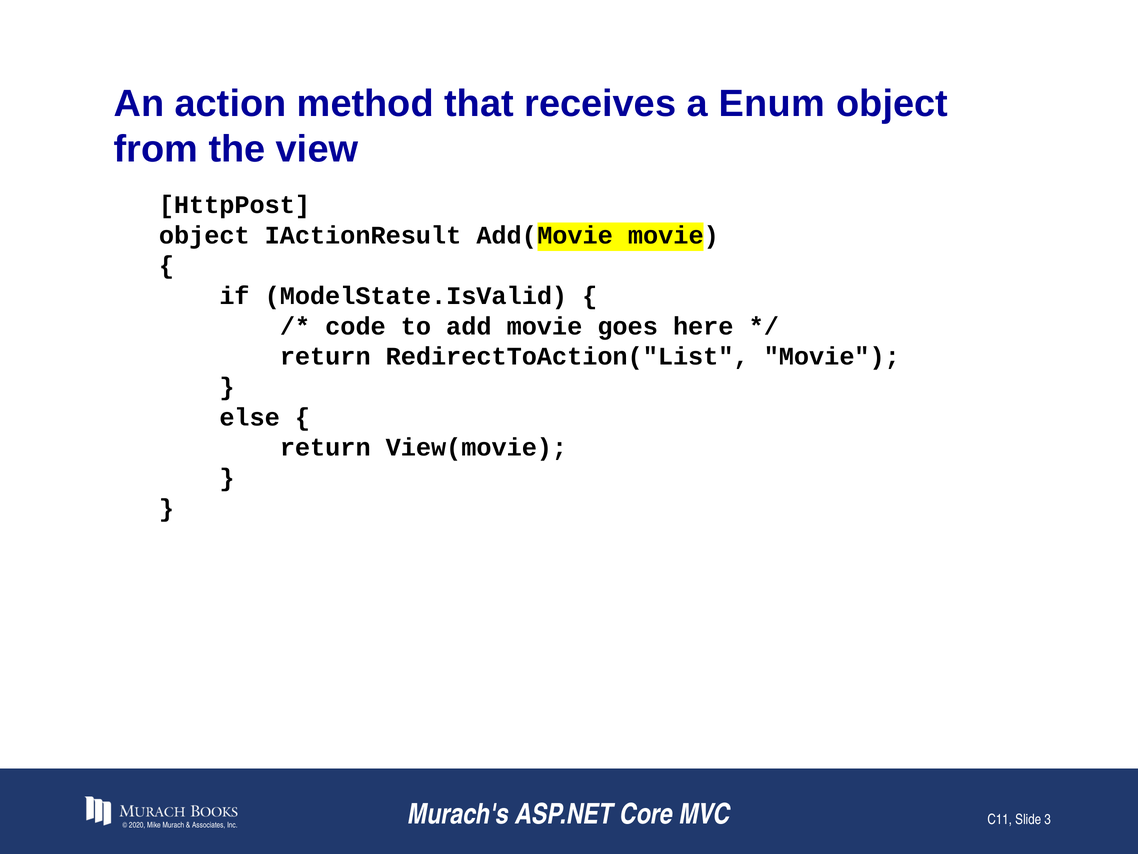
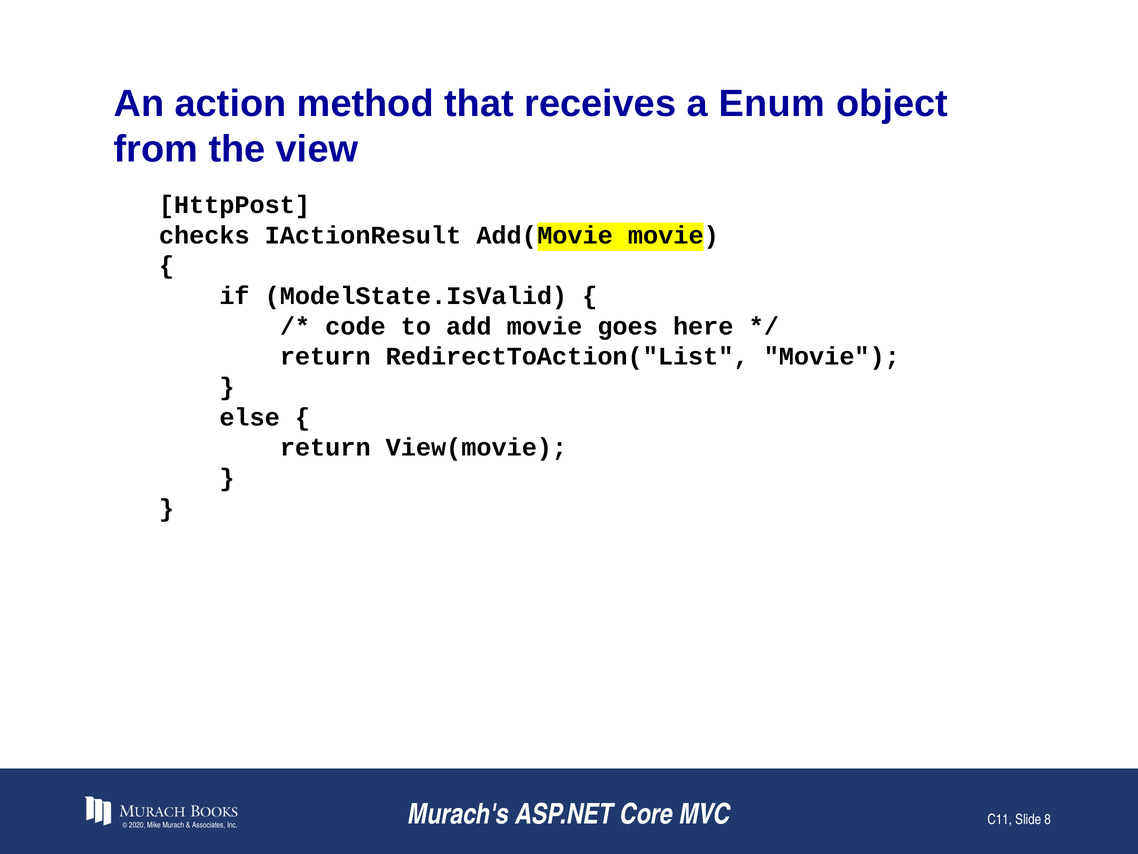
object at (204, 235): object -> checks
3: 3 -> 8
